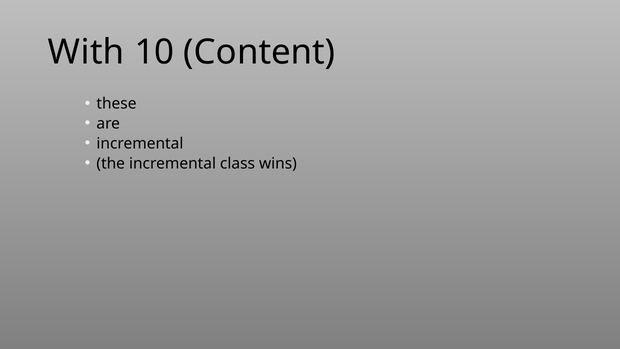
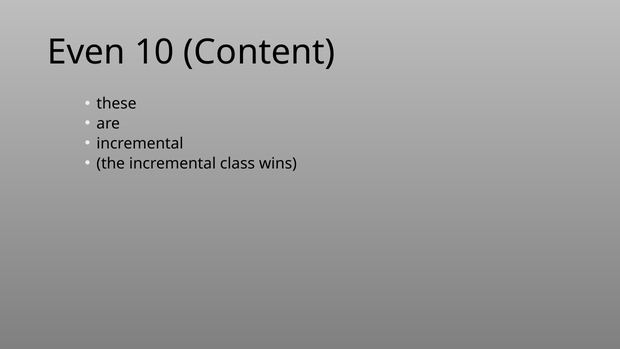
With: With -> Even
